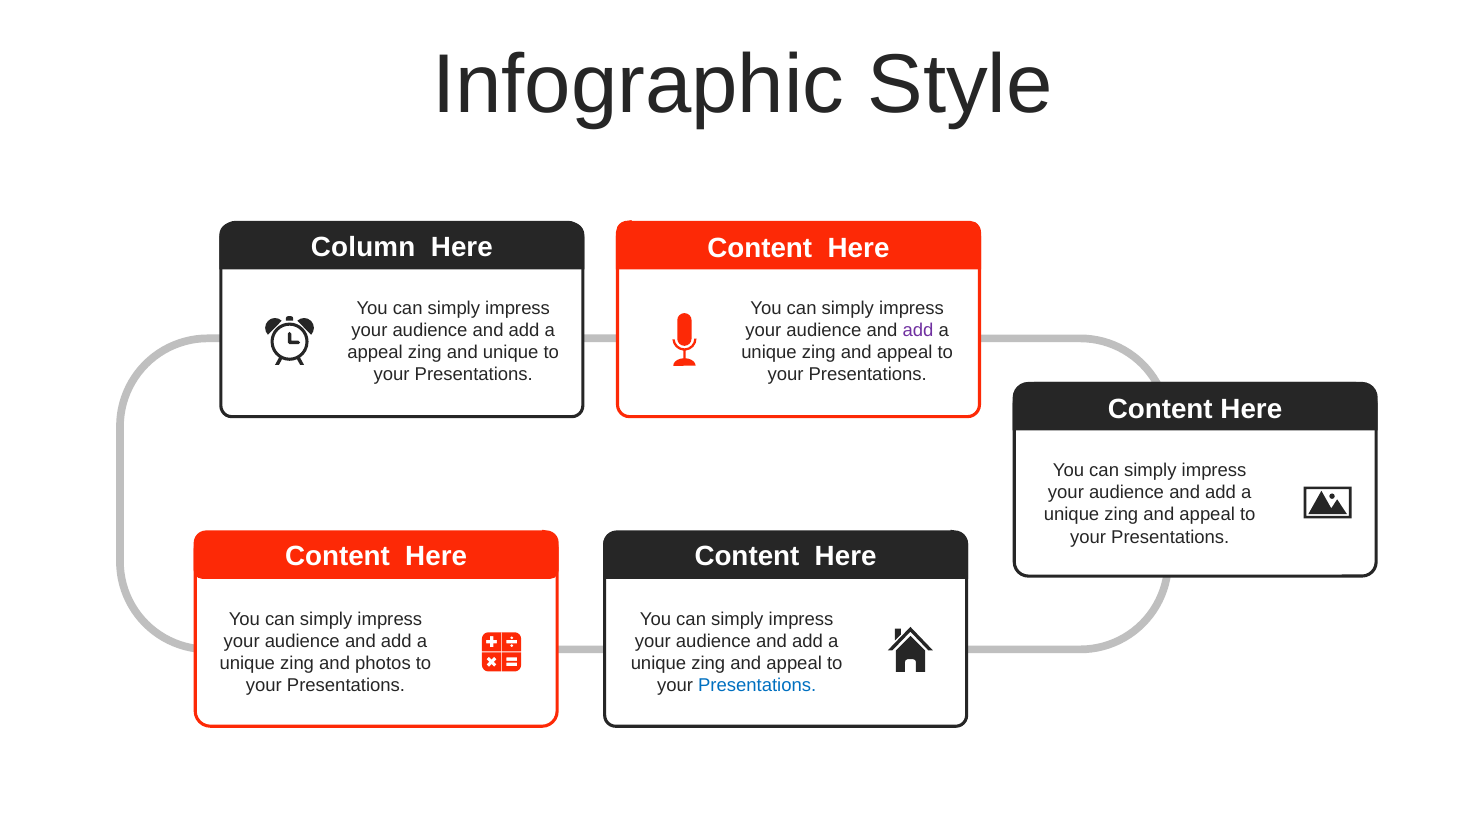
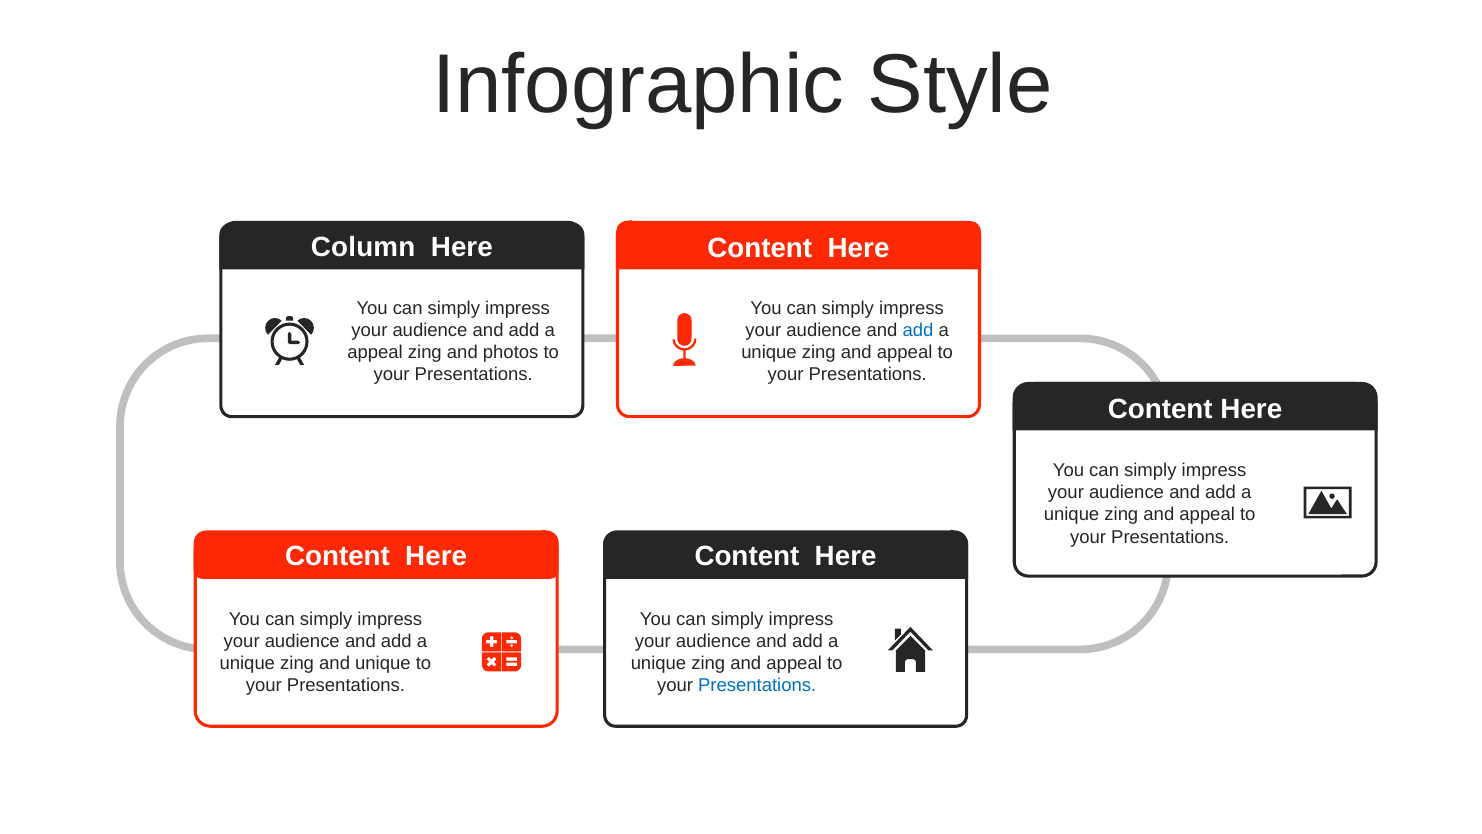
add at (918, 330) colour: purple -> blue
and unique: unique -> photos
and photos: photos -> unique
